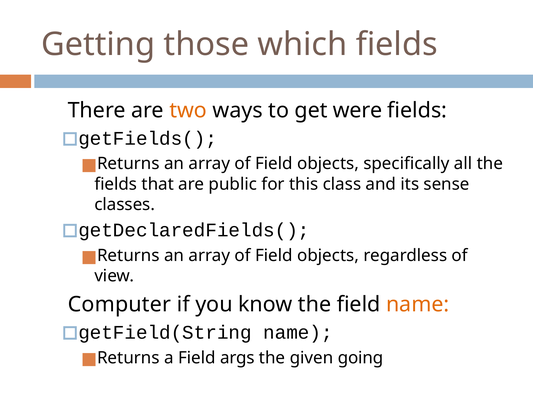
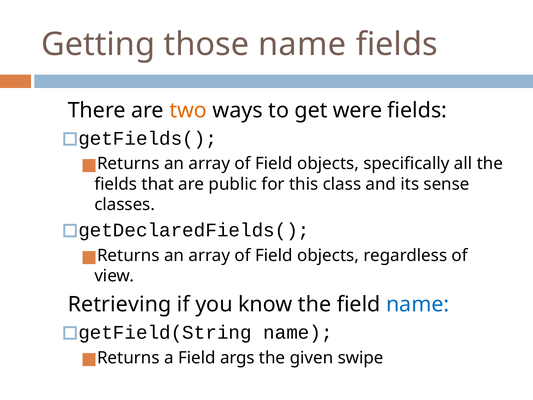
those which: which -> name
Computer: Computer -> Retrieving
name at (418, 304) colour: orange -> blue
going: going -> swipe
